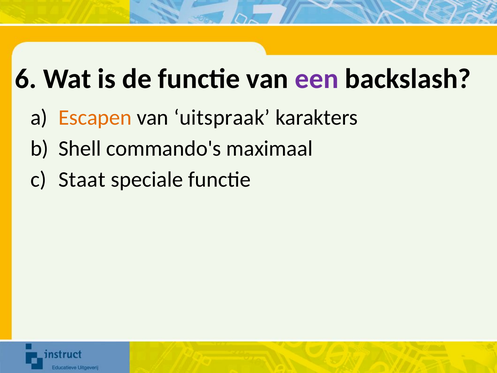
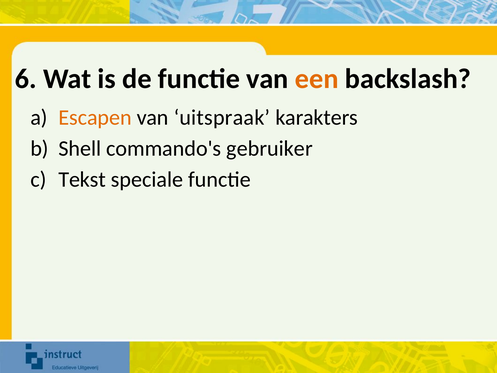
een colour: purple -> orange
maximaal: maximaal -> gebruiker
Staat: Staat -> Tekst
